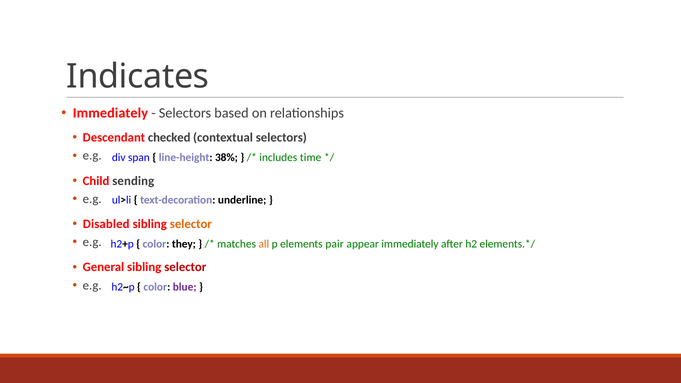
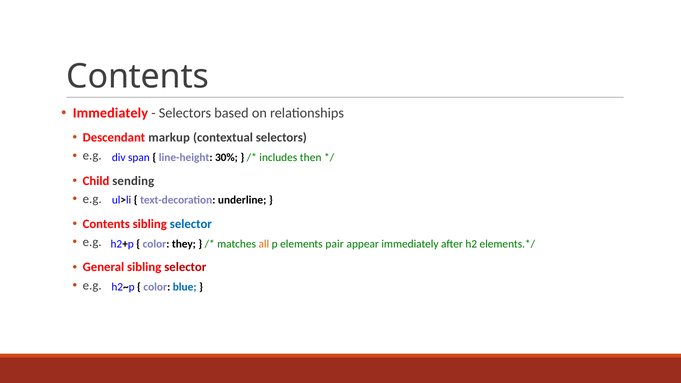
Indicates at (138, 76): Indicates -> Contents
checked: checked -> markup
38%: 38% -> 30%
time: time -> then
Disabled at (106, 224): Disabled -> Contents
selector at (191, 224) colour: orange -> blue
blue colour: purple -> blue
